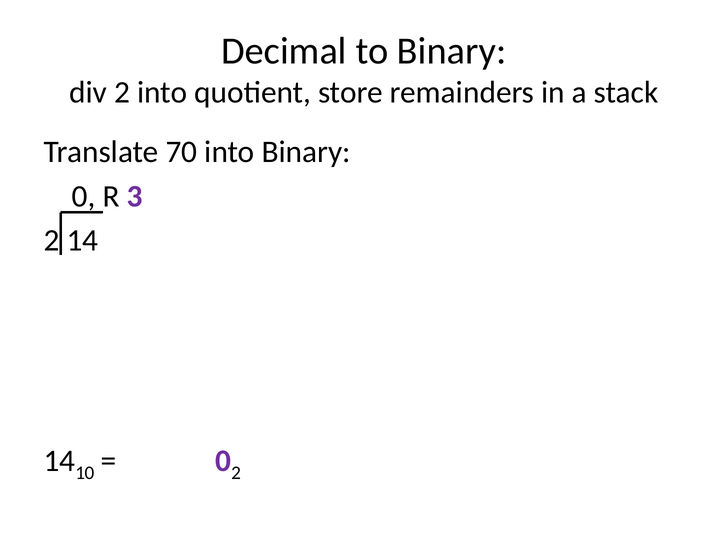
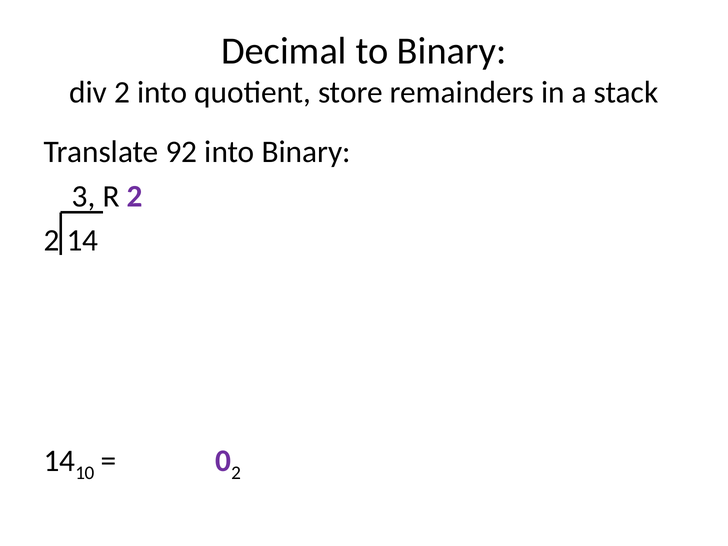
70: 70 -> 92
0 at (84, 196): 0 -> 3
R 3: 3 -> 2
